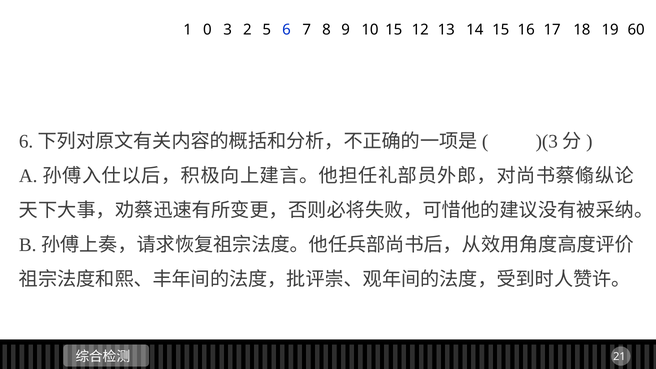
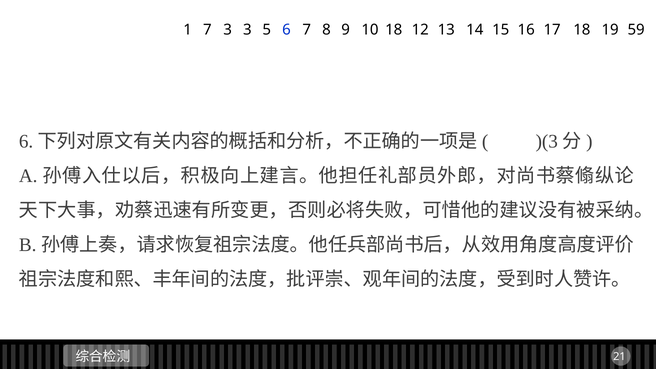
1 0: 0 -> 7
3 2: 2 -> 3
10 15: 15 -> 18
60: 60 -> 59
